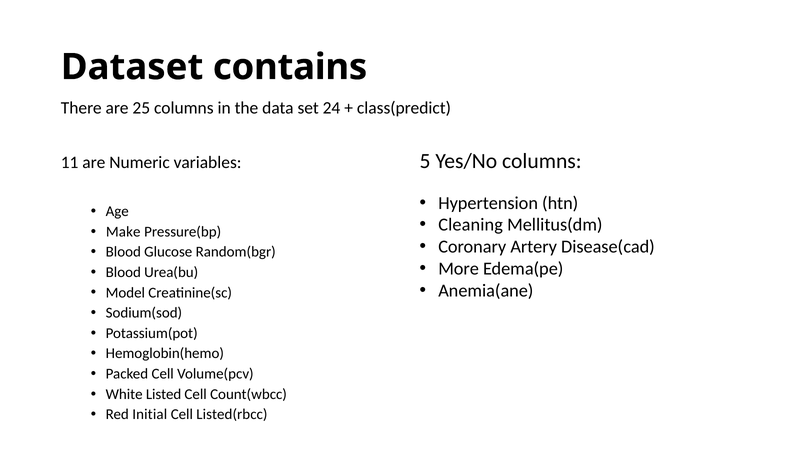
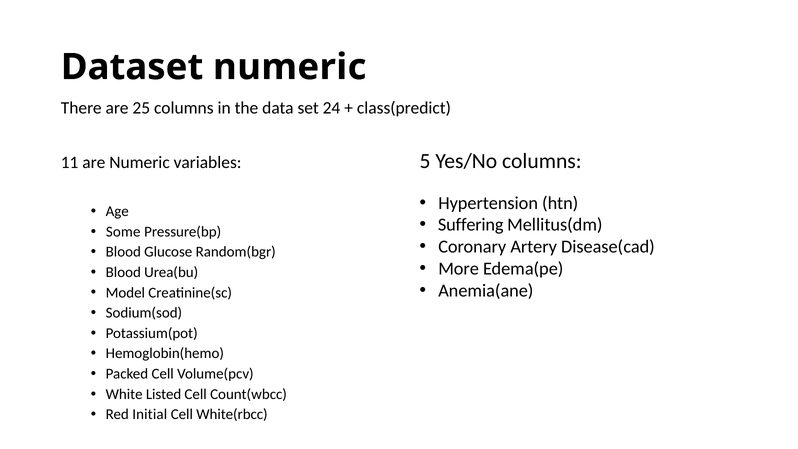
Dataset contains: contains -> numeric
Cleaning: Cleaning -> Suffering
Make: Make -> Some
Listed(rbcc: Listed(rbcc -> White(rbcc
